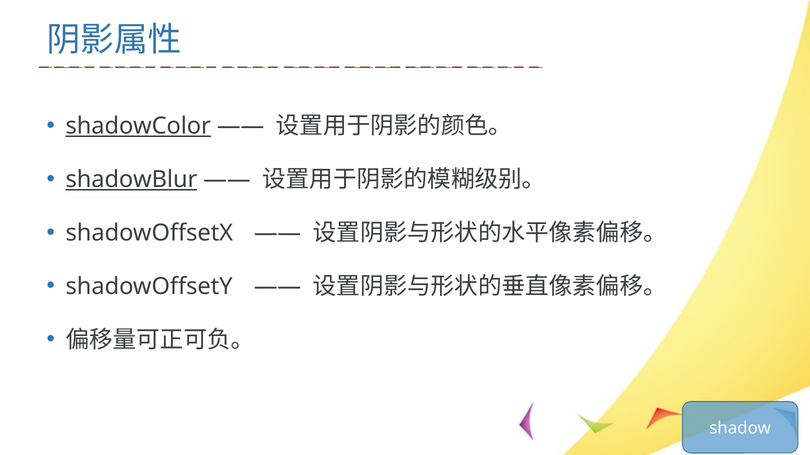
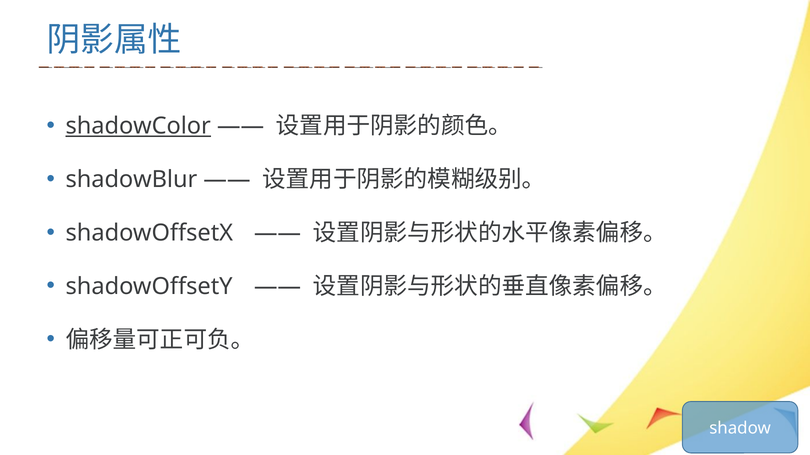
shadowBlur underline: present -> none
